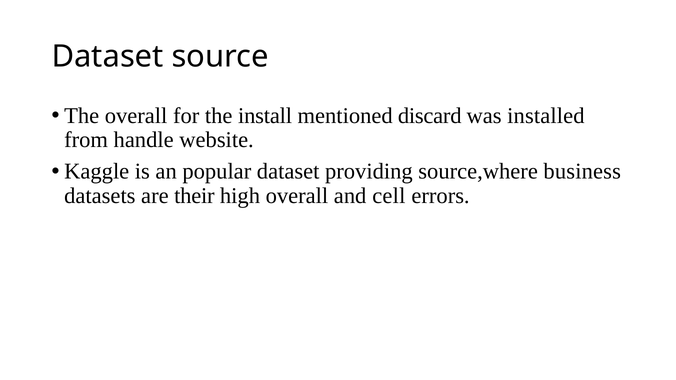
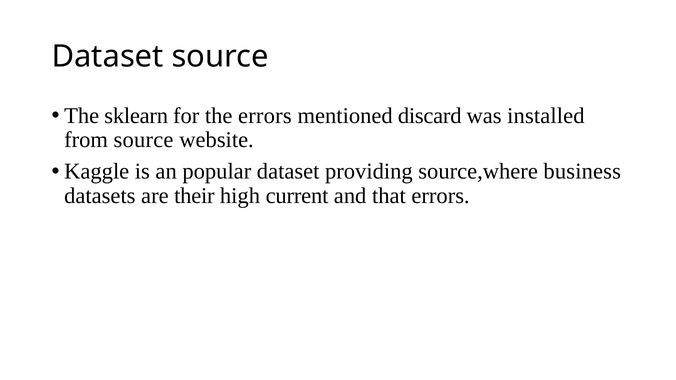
The overall: overall -> sklearn
the install: install -> errors
from handle: handle -> source
high overall: overall -> current
cell: cell -> that
